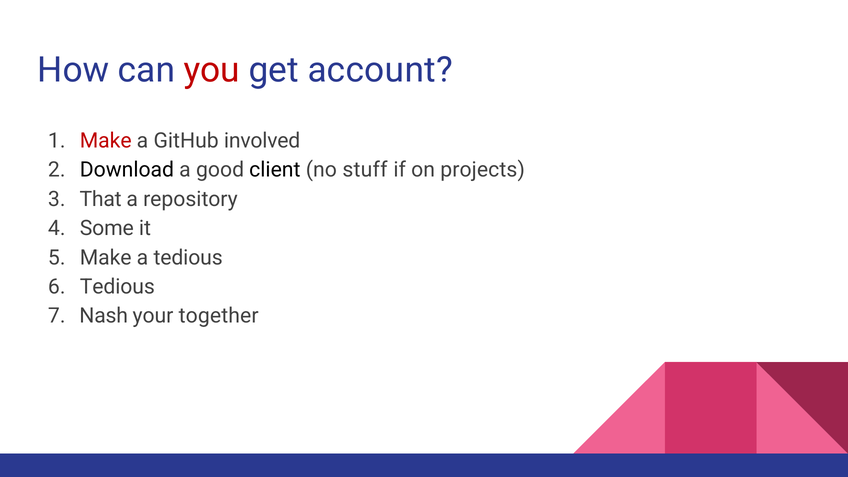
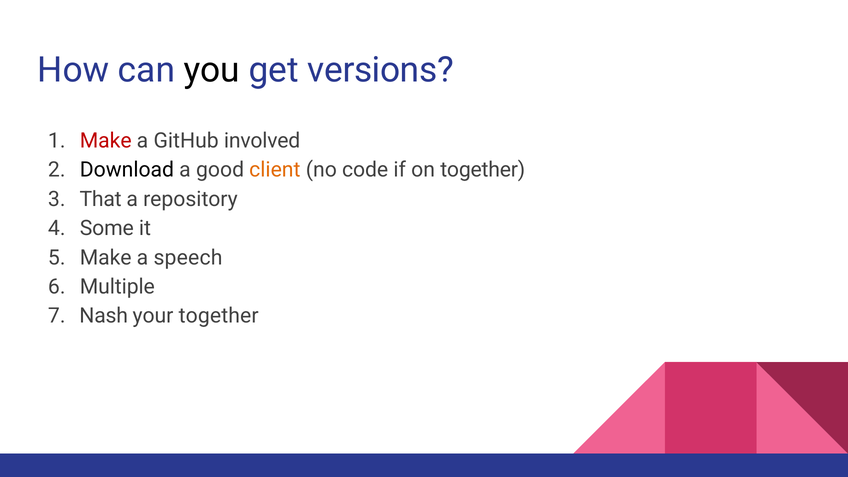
you colour: red -> black
account: account -> versions
client colour: black -> orange
stuff: stuff -> code
on projects: projects -> together
a tedious: tedious -> speech
Tedious at (117, 287): Tedious -> Multiple
